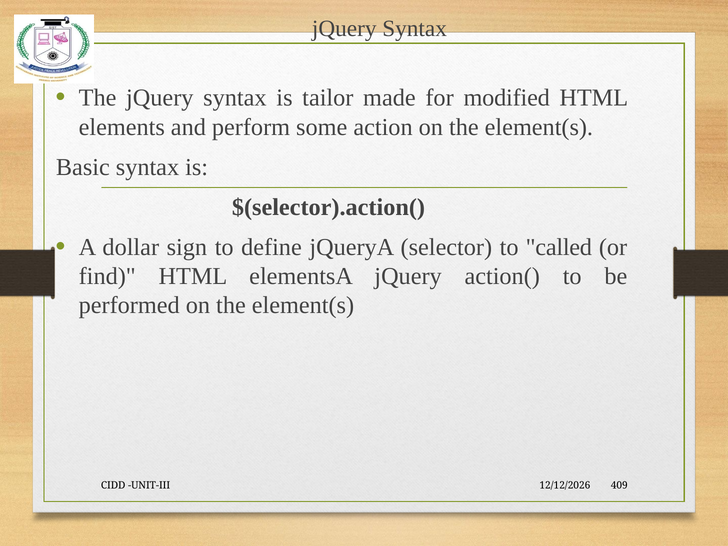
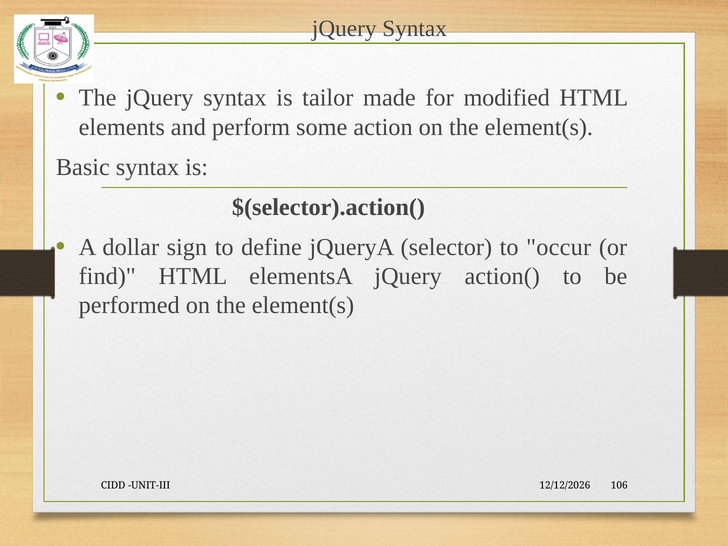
called: called -> occur
409: 409 -> 106
